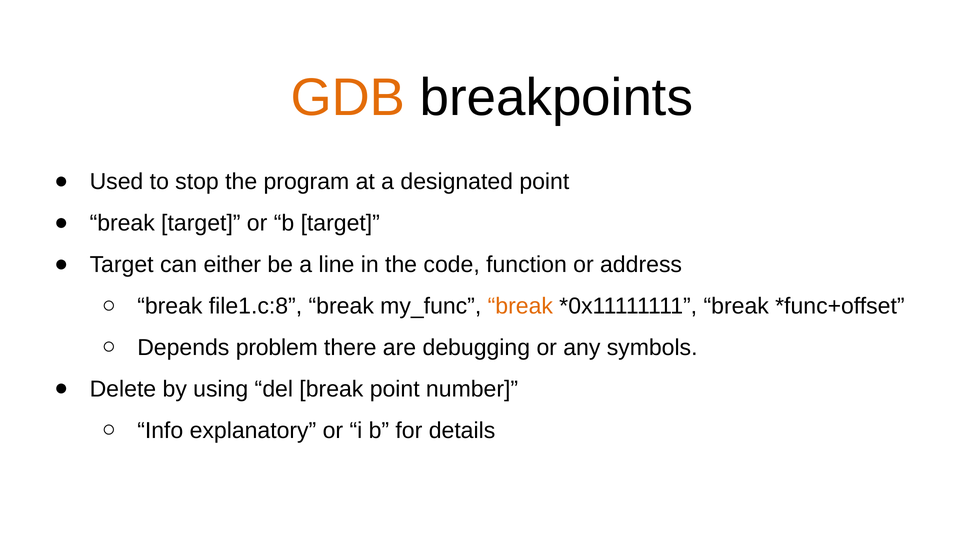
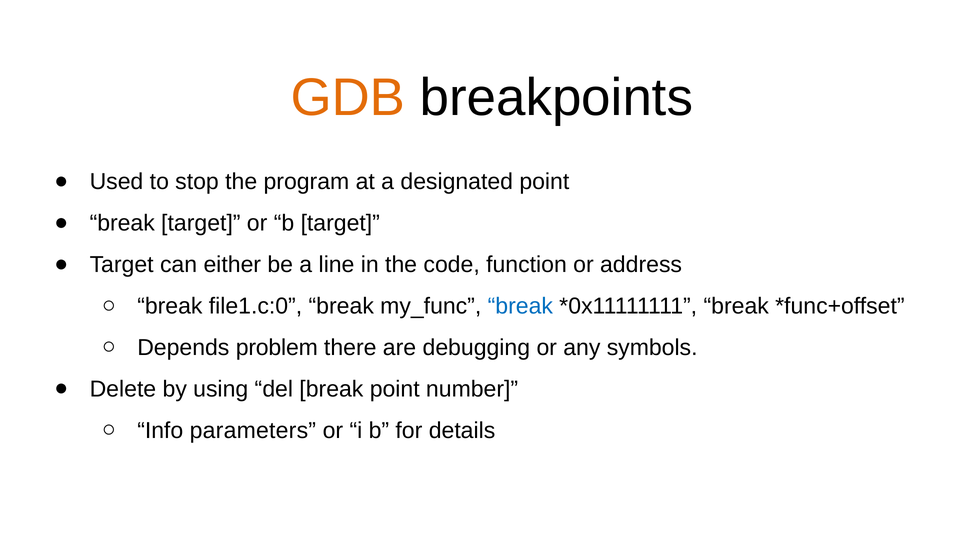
file1.c:8: file1.c:8 -> file1.c:0
break at (520, 306) colour: orange -> blue
explanatory: explanatory -> parameters
